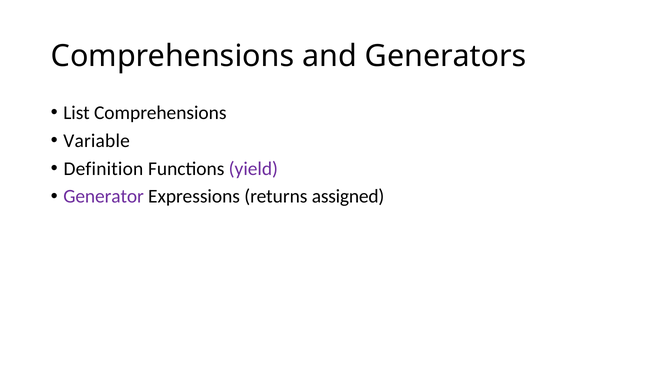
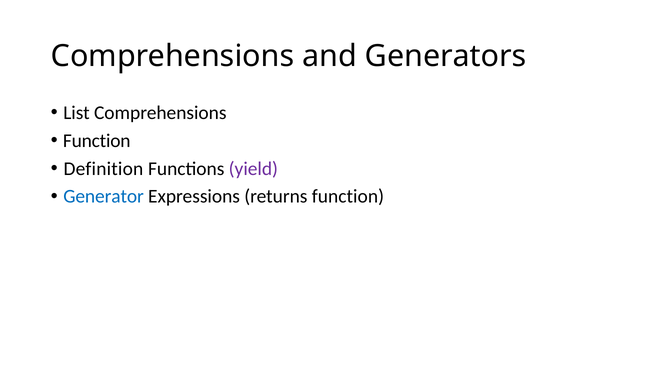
Variable at (97, 141): Variable -> Function
Generator colour: purple -> blue
returns assigned: assigned -> function
